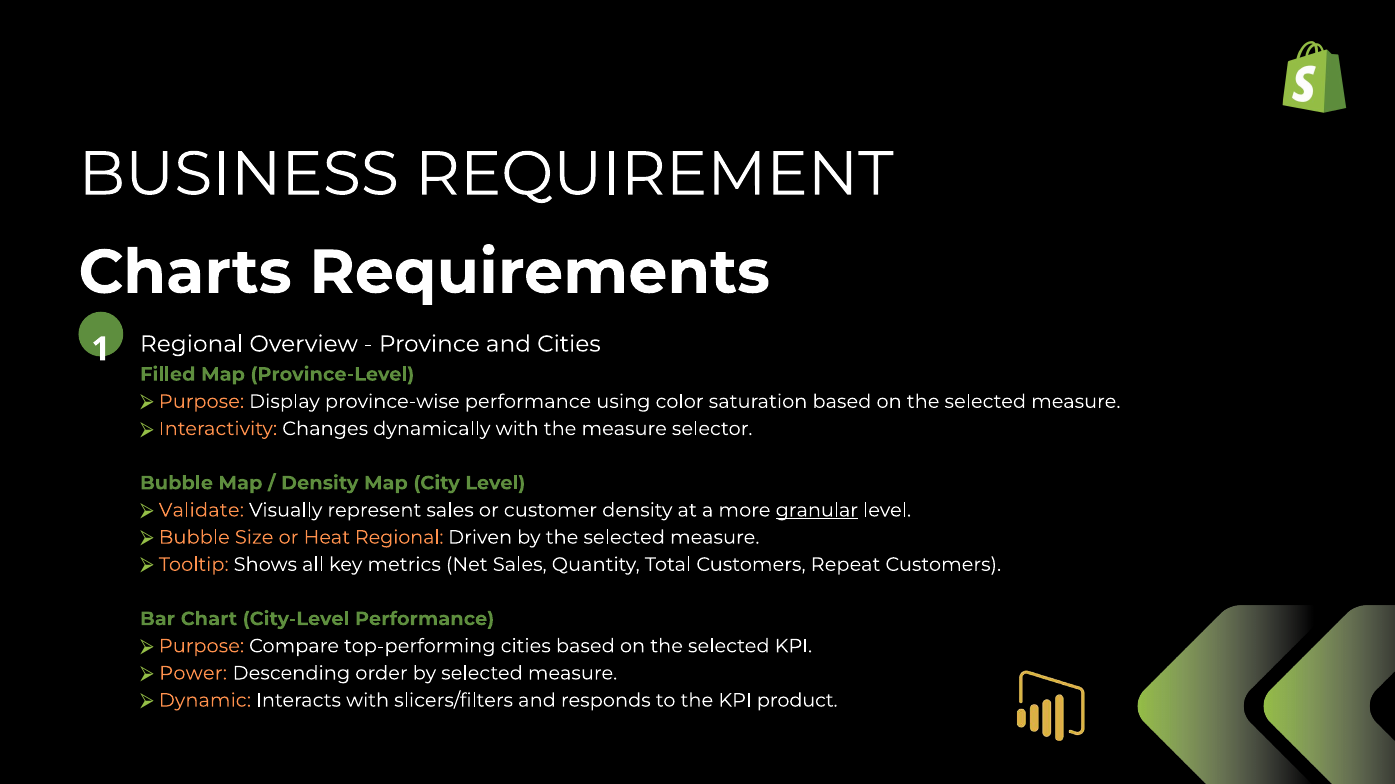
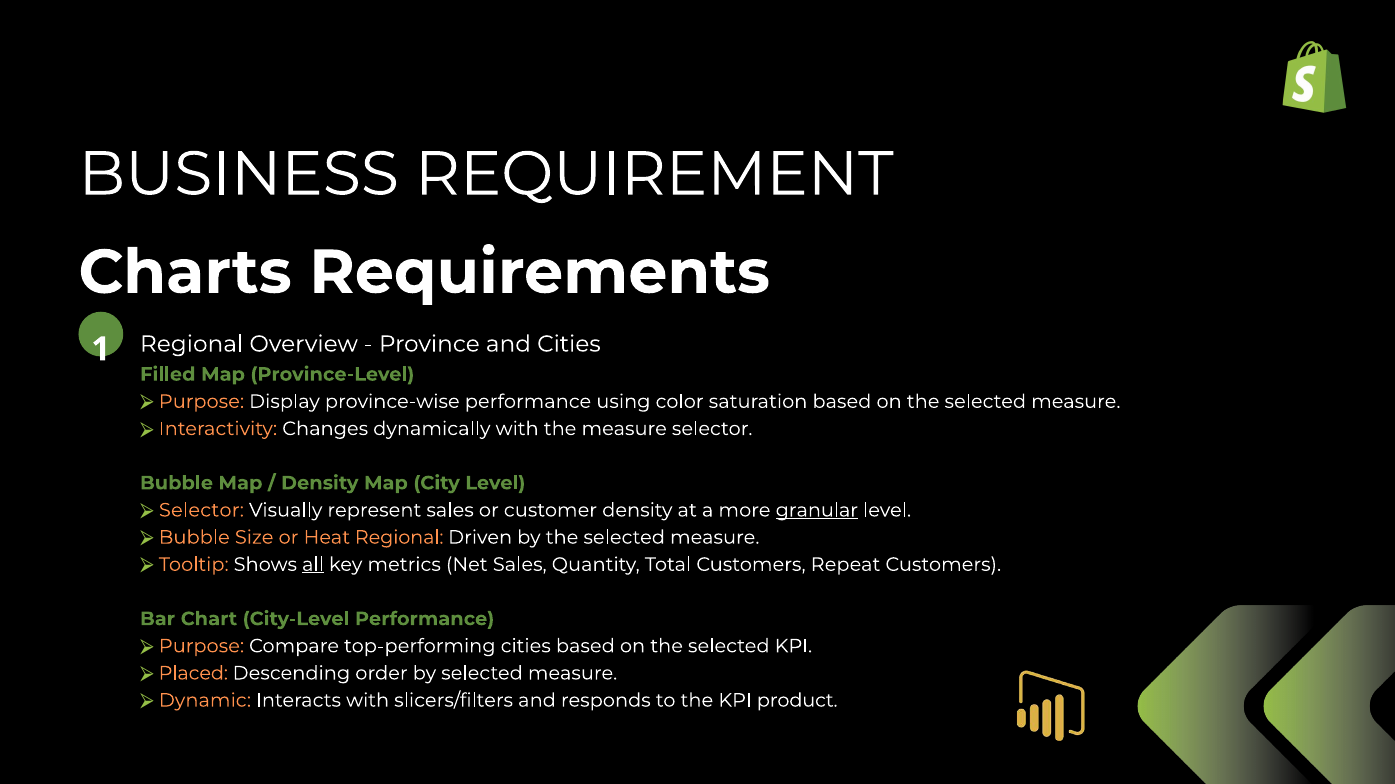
Validate at (201, 511): Validate -> Selector
all underline: none -> present
Power: Power -> Placed
